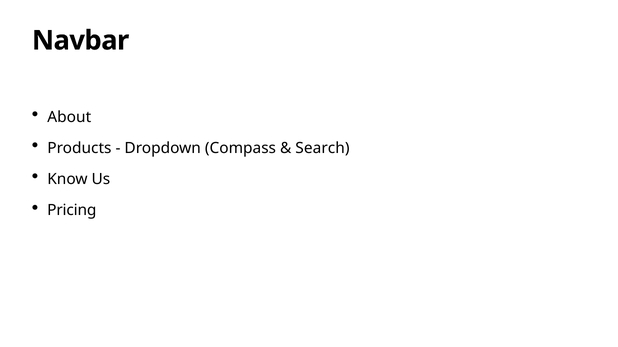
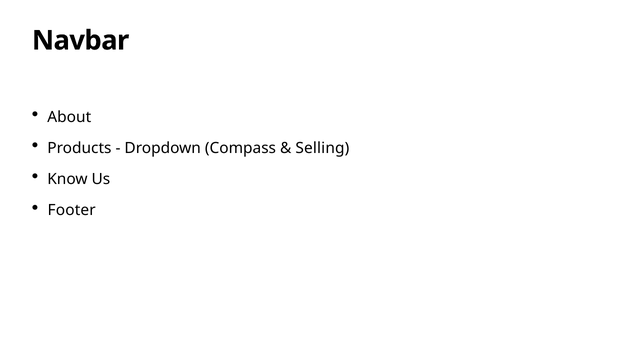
Search: Search -> Selling
Pricing: Pricing -> Footer
